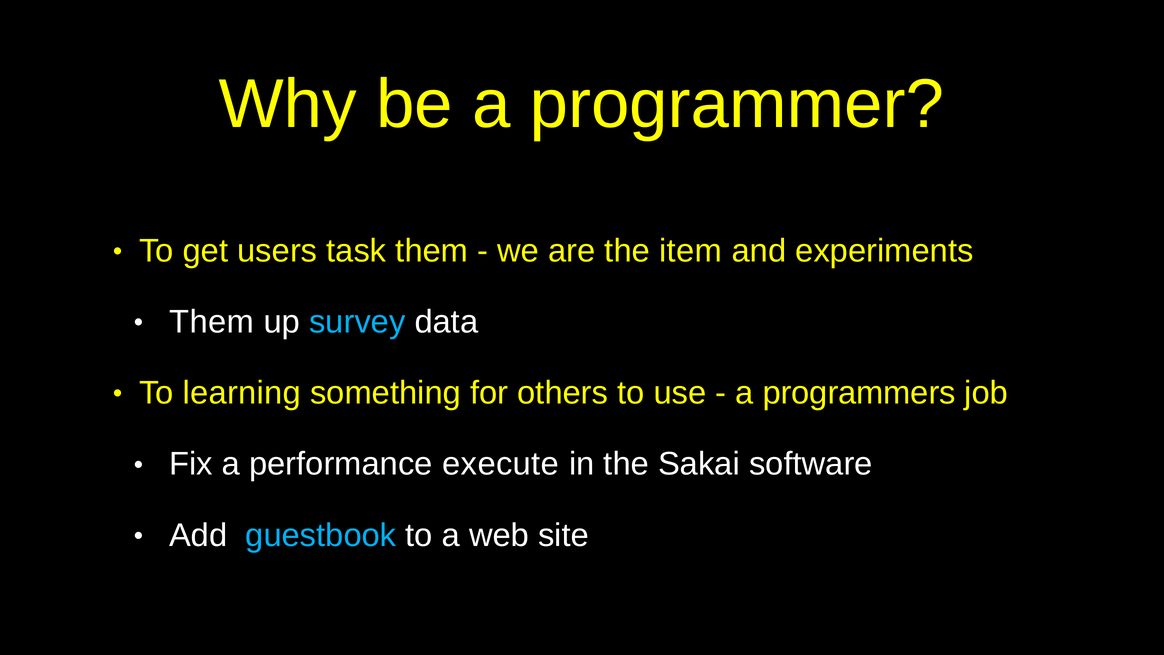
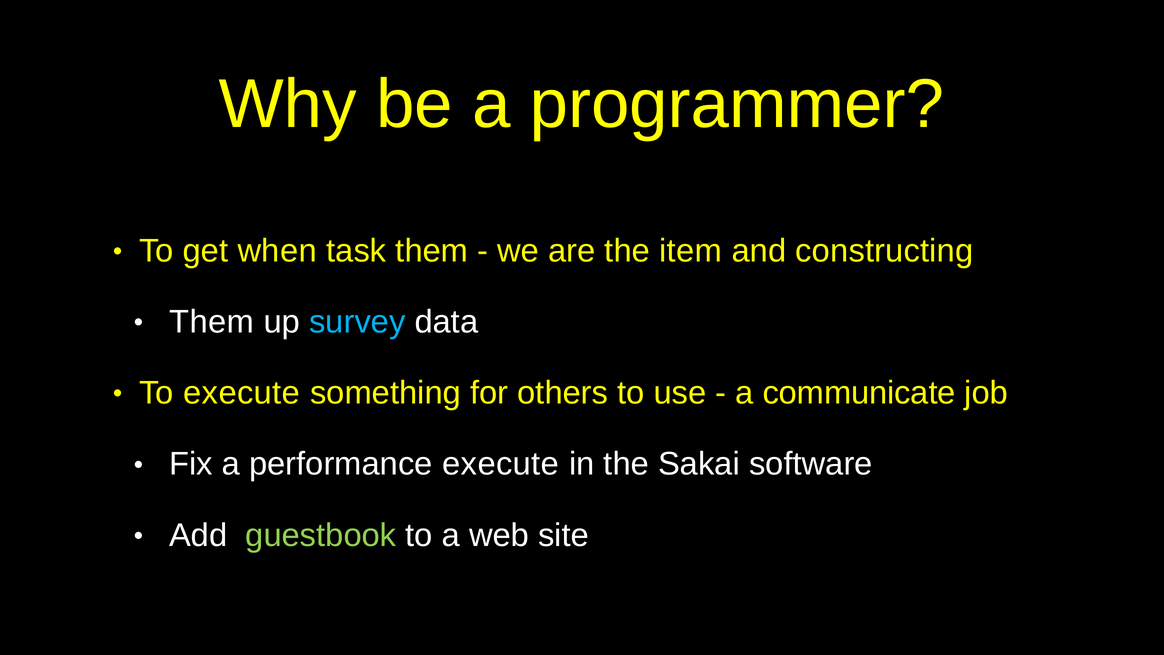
users: users -> when
experiments: experiments -> constructing
To learning: learning -> execute
programmers: programmers -> communicate
guestbook colour: light blue -> light green
